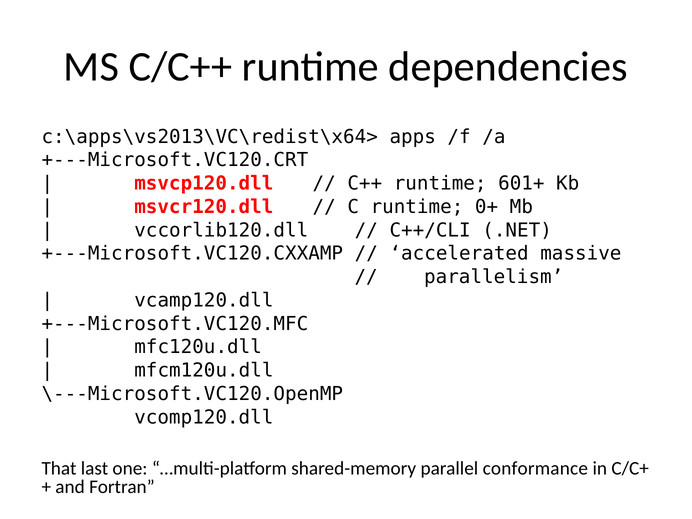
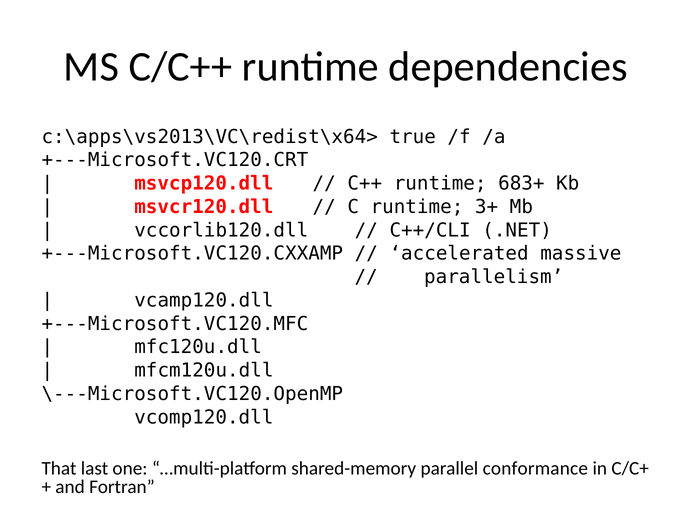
apps: apps -> true
601+: 601+ -> 683+
0+: 0+ -> 3+
